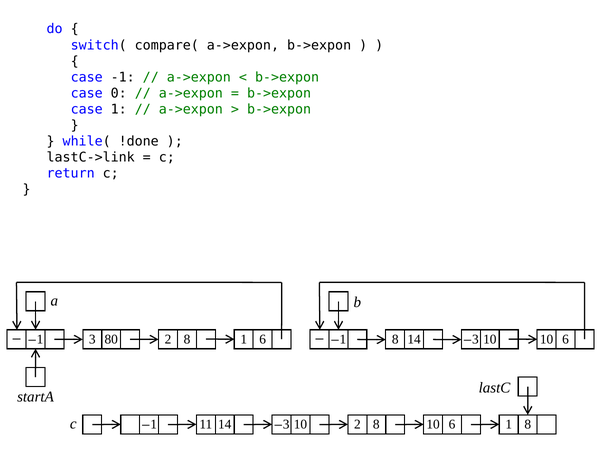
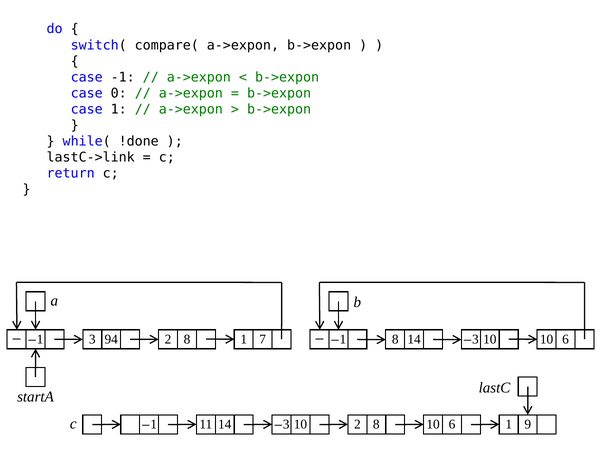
80: 80 -> 94
1 6: 6 -> 7
6 1 8: 8 -> 9
